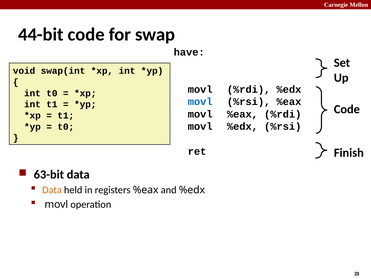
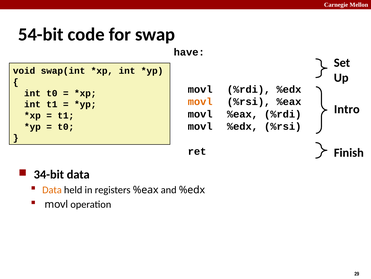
44-bit: 44-bit -> 54-bit
movl at (200, 101) colour: blue -> orange
Code at (347, 109): Code -> Intro
63-bit: 63-bit -> 34-bit
